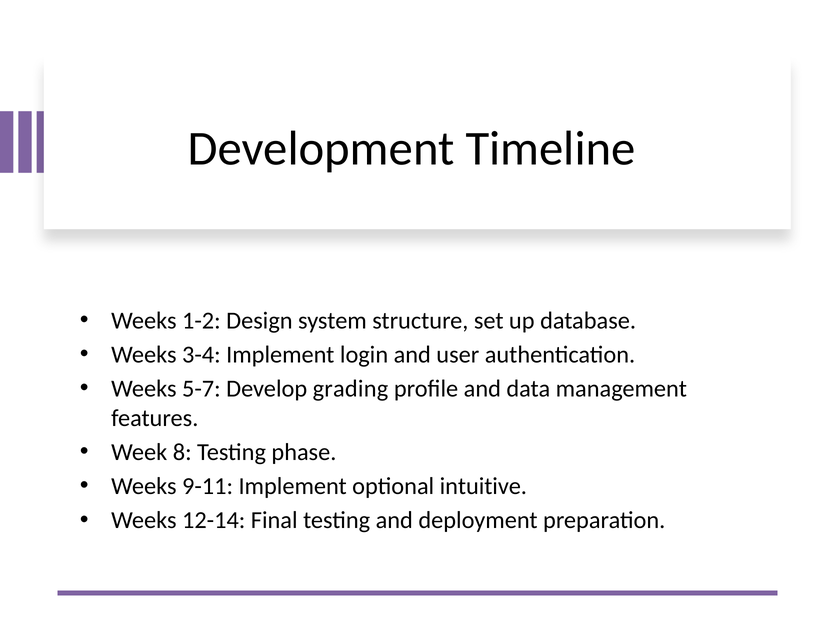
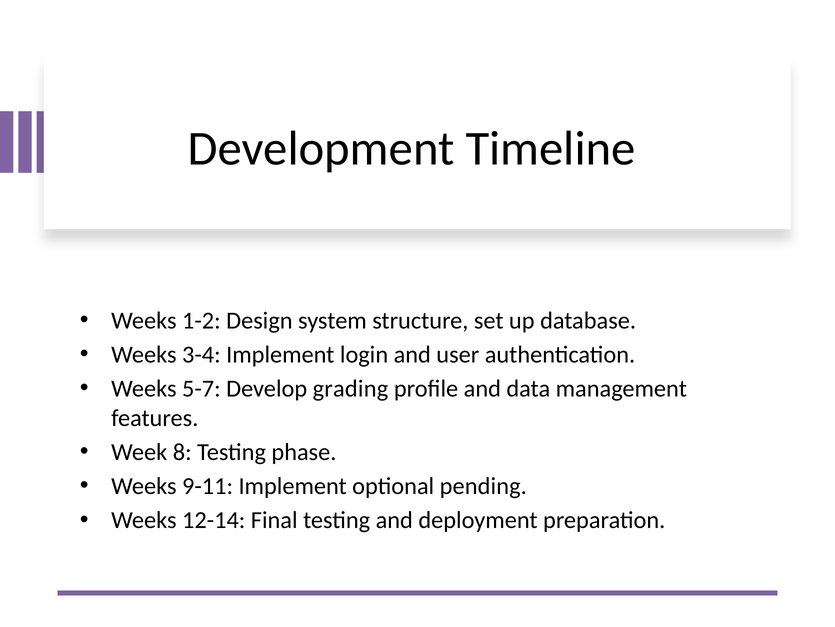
intuitive: intuitive -> pending
